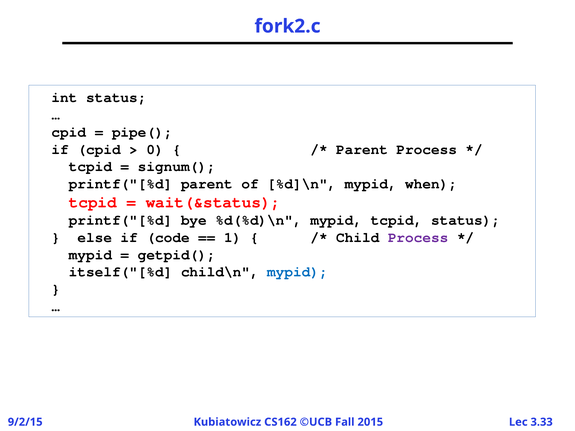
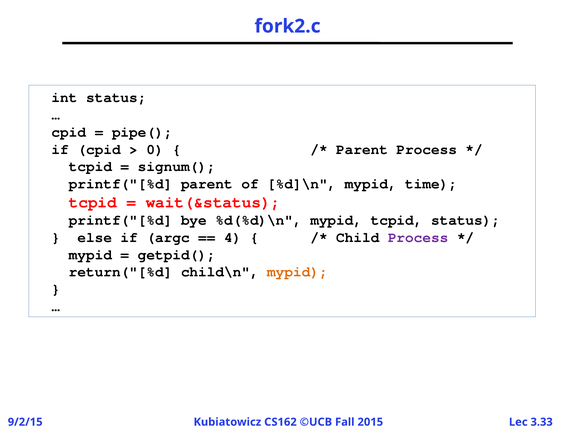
when: when -> time
code: code -> argc
1: 1 -> 4
itself("[%d: itself("[%d -> return("[%d
mypid at (297, 272) colour: blue -> orange
